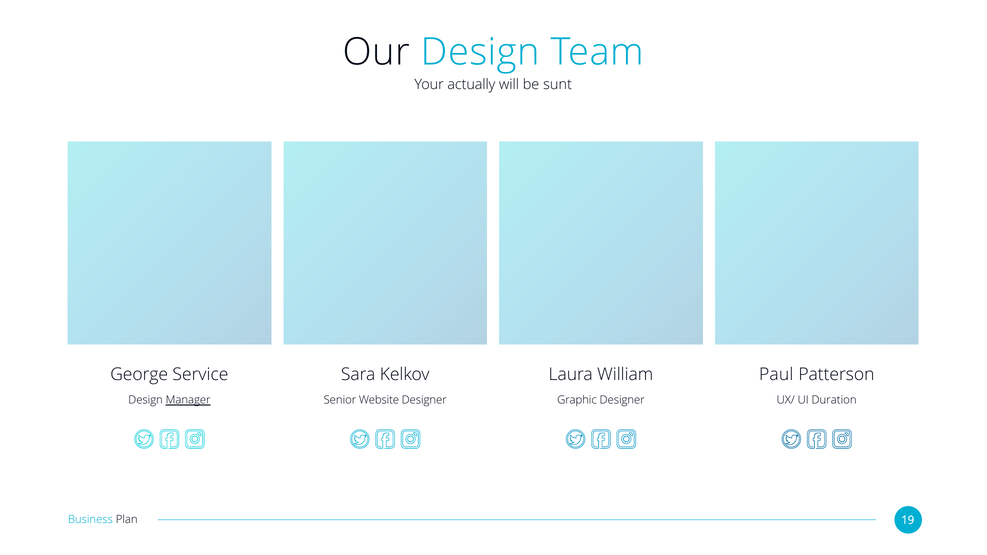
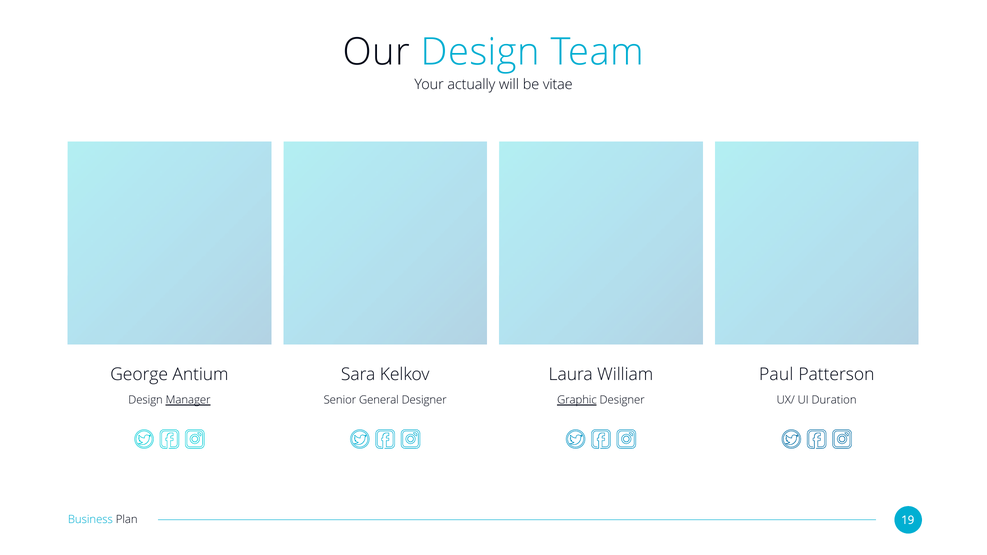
sunt: sunt -> vitae
Service: Service -> Antium
Website: Website -> General
Graphic underline: none -> present
